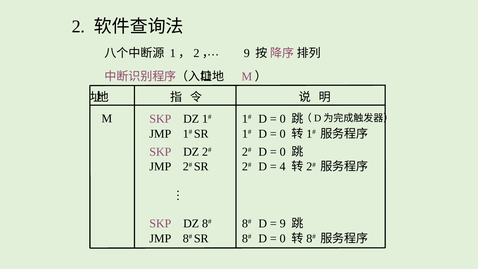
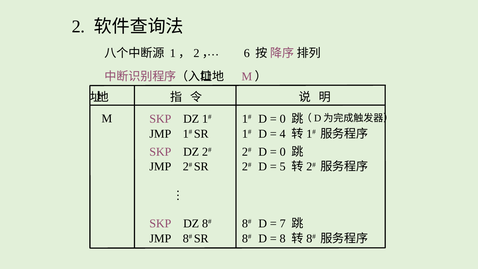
9 at (247, 53): 9 -> 6
0 at (283, 134): 0 -> 4
4: 4 -> 5
9 at (283, 223): 9 -> 7
0 at (283, 238): 0 -> 8
